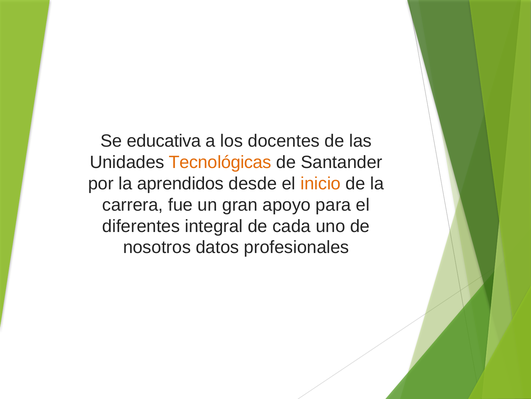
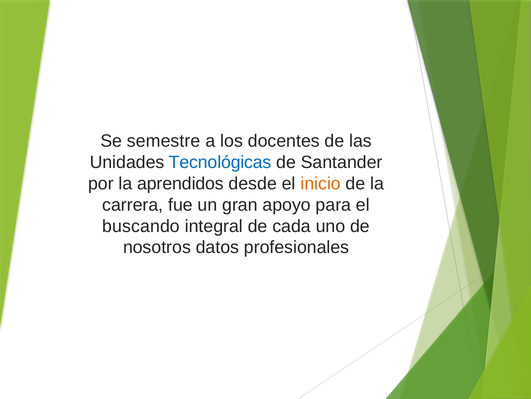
educativa: educativa -> semestre
Tecnológicas colour: orange -> blue
diferentes: diferentes -> buscando
